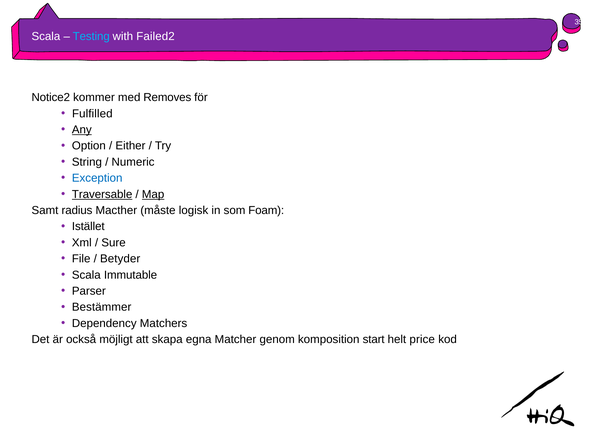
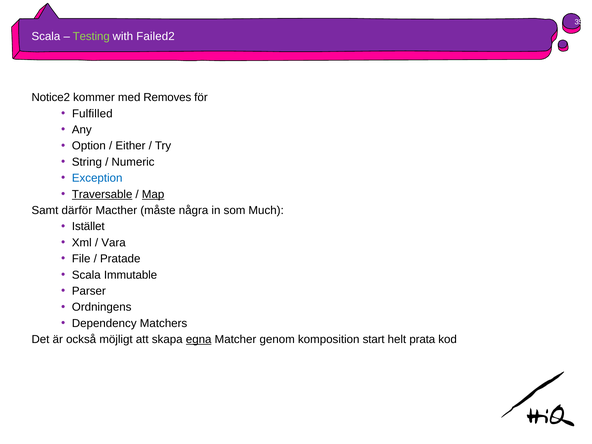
Testing colour: light blue -> light green
Any underline: present -> none
radius: radius -> därför
logisk: logisk -> några
Foam: Foam -> Much
Sure: Sure -> Vara
Betyder: Betyder -> Pratade
Bestämmer: Bestämmer -> Ordningens
egna underline: none -> present
price: price -> prata
